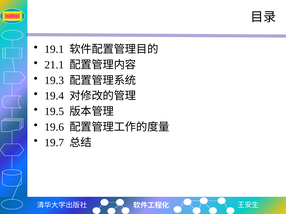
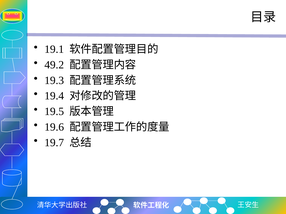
21.1: 21.1 -> 49.2
